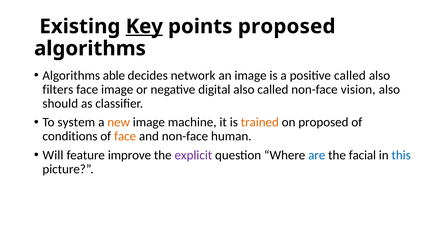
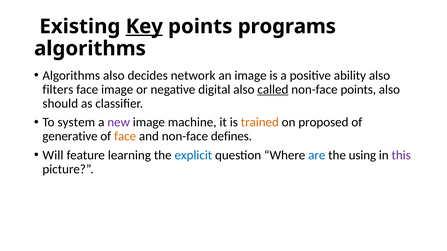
points proposed: proposed -> programs
Algorithms able: able -> also
positive called: called -> ability
called at (273, 90) underline: none -> present
non-face vision: vision -> points
new colour: orange -> purple
conditions: conditions -> generative
human: human -> defines
improve: improve -> learning
explicit colour: purple -> blue
facial: facial -> using
this colour: blue -> purple
